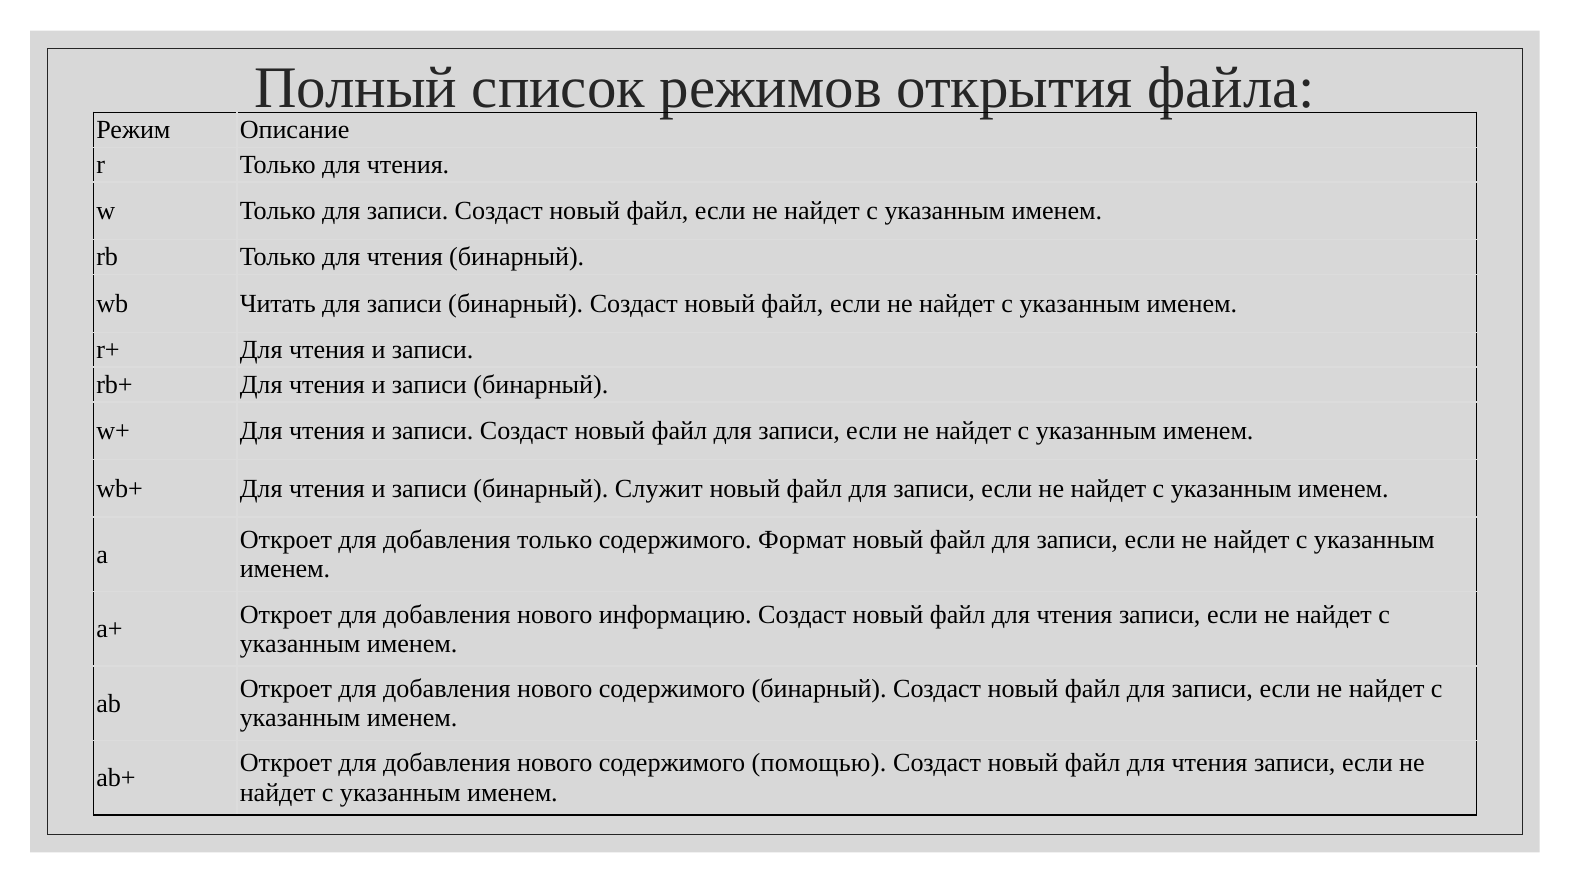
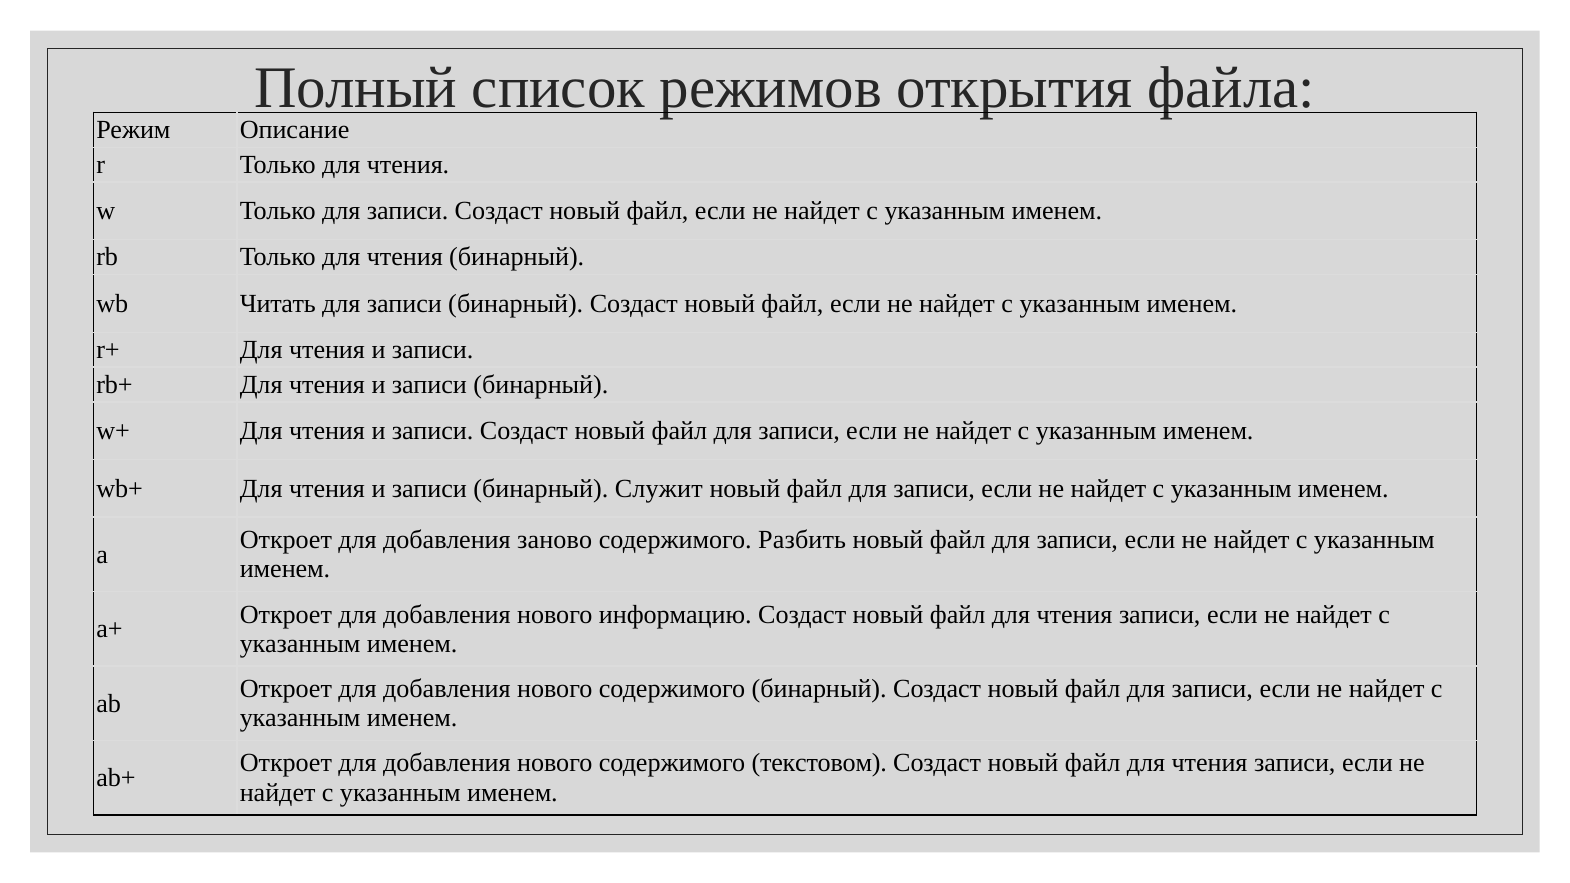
добавления только: только -> заново
Формат: Формат -> Разбить
помощью: помощью -> текстовом
